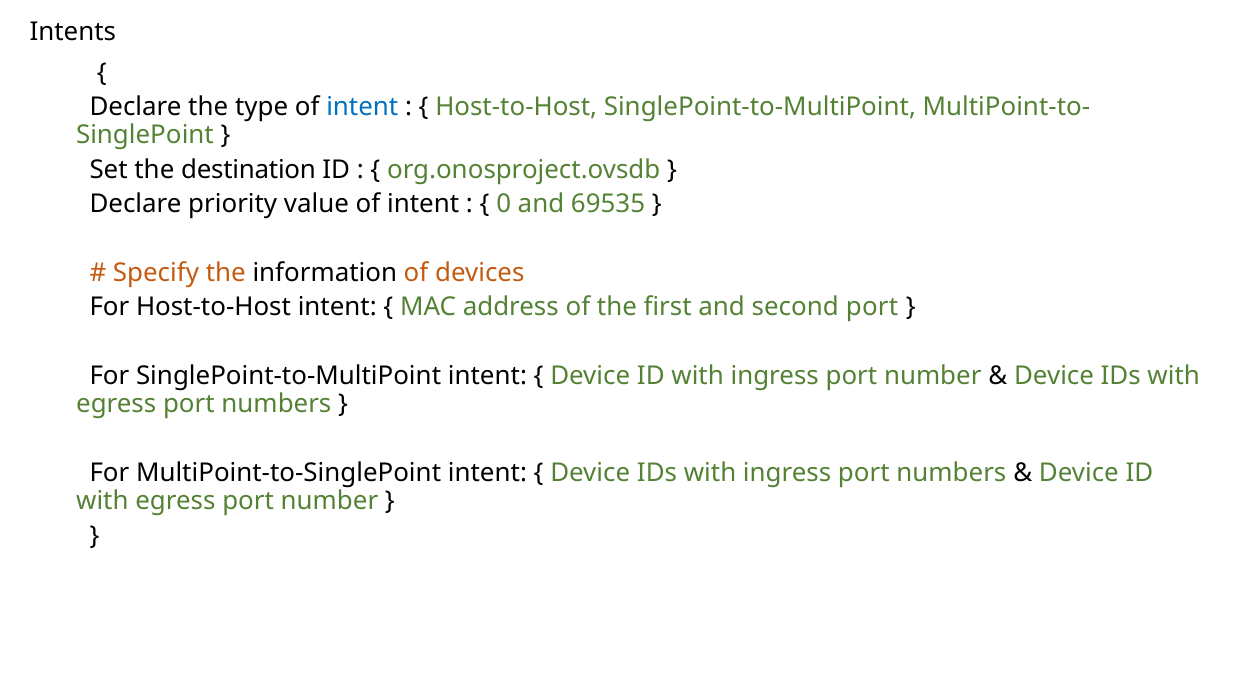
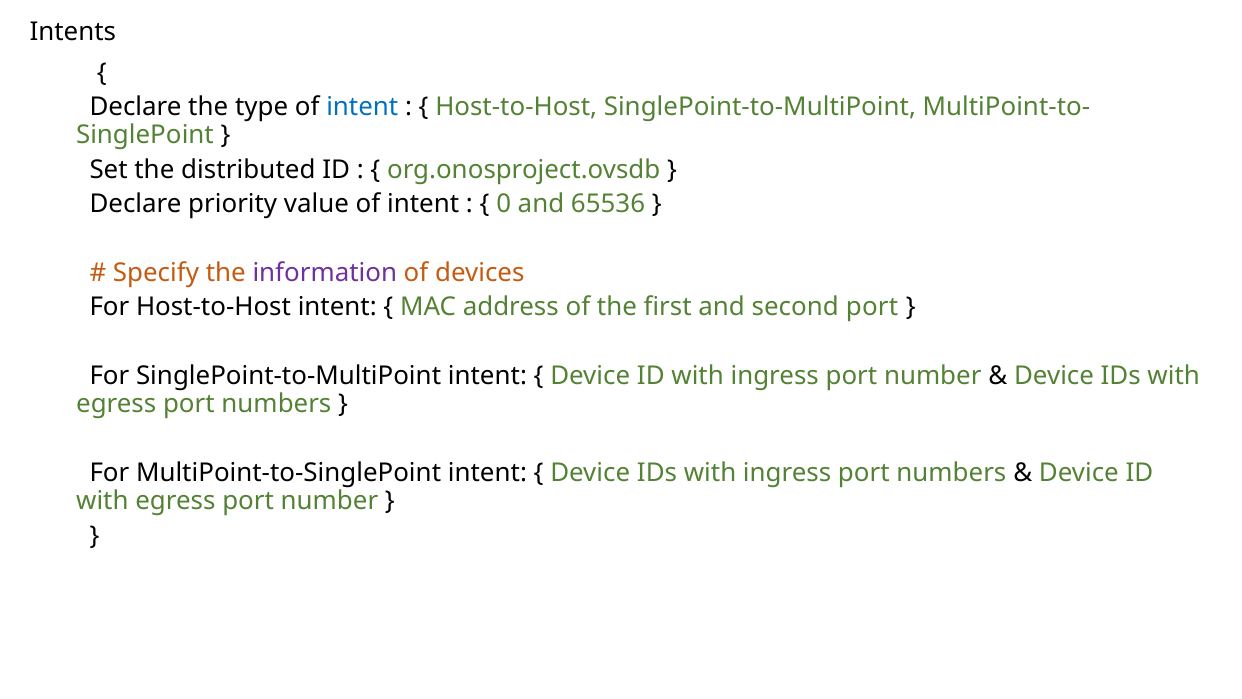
destination: destination -> distributed
69535: 69535 -> 65536
information colour: black -> purple
